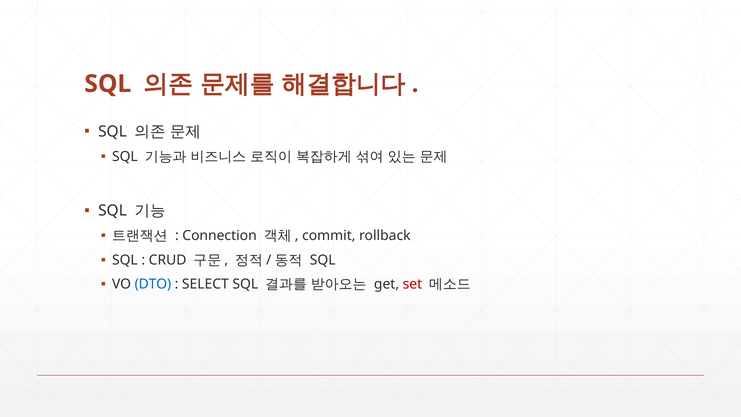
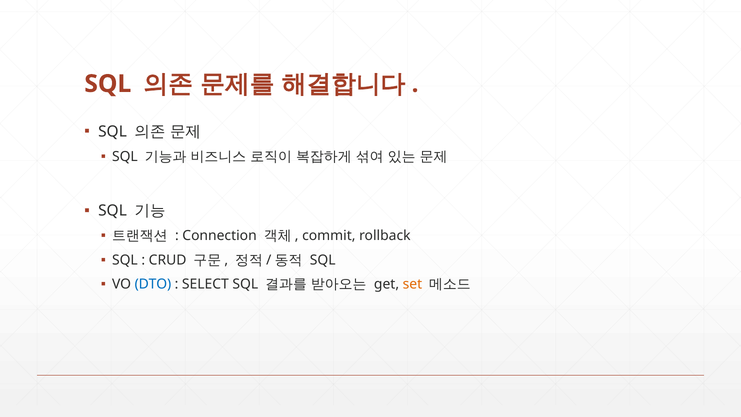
set colour: red -> orange
